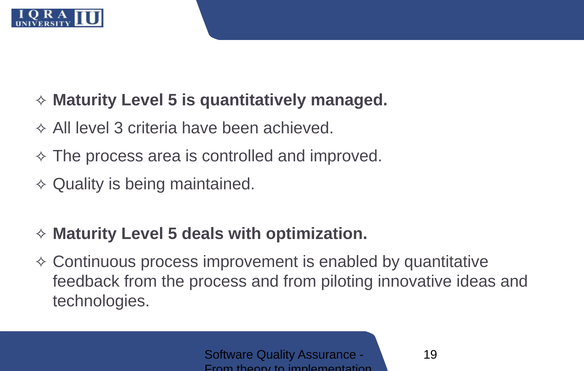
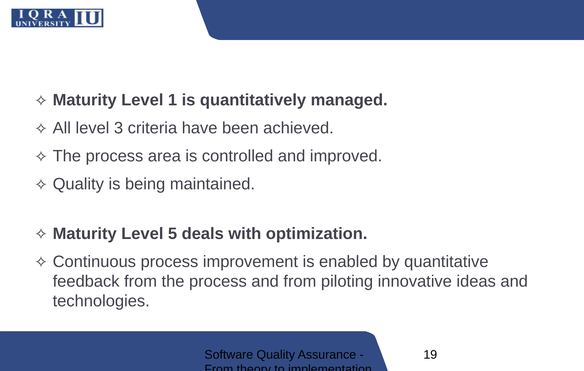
5 at (173, 100): 5 -> 1
